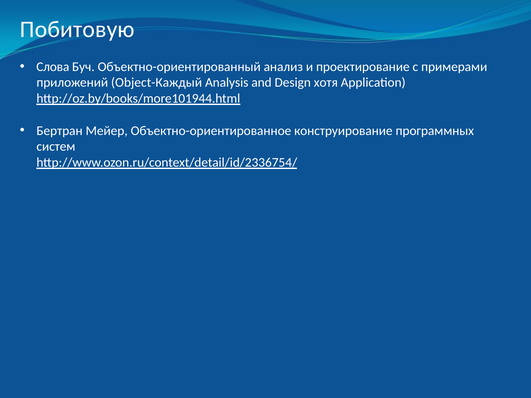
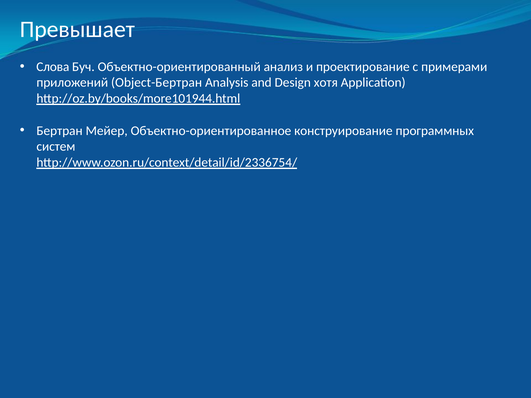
Побитовую: Побитовую -> Превышает
Object-Каждый: Object-Каждый -> Object-Бертран
